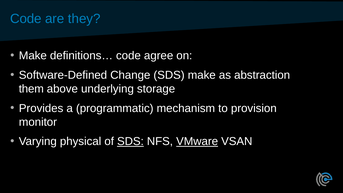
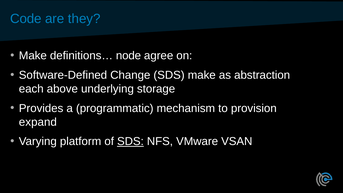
definitions… code: code -> node
them: them -> each
monitor: monitor -> expand
physical: physical -> platform
VMware underline: present -> none
